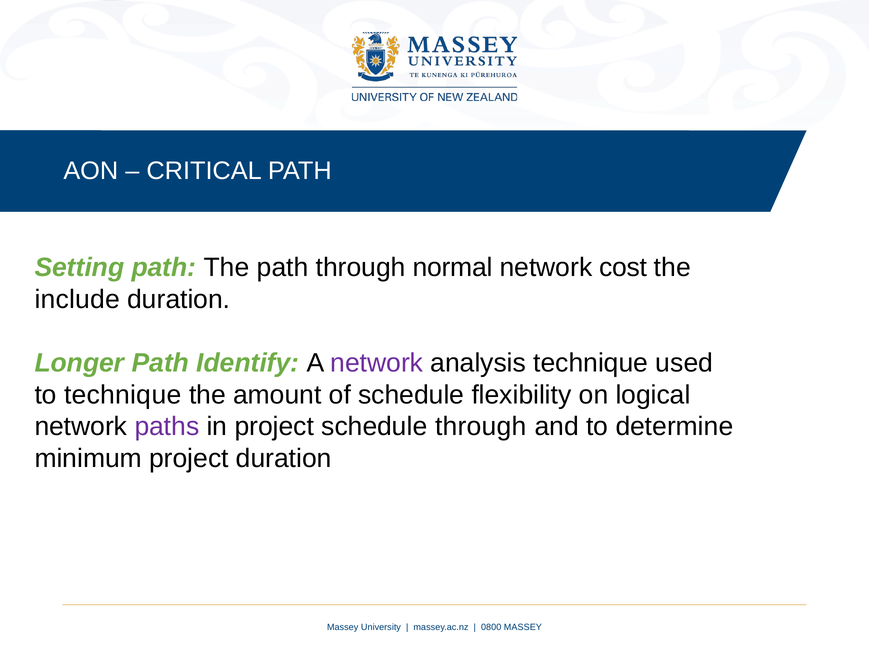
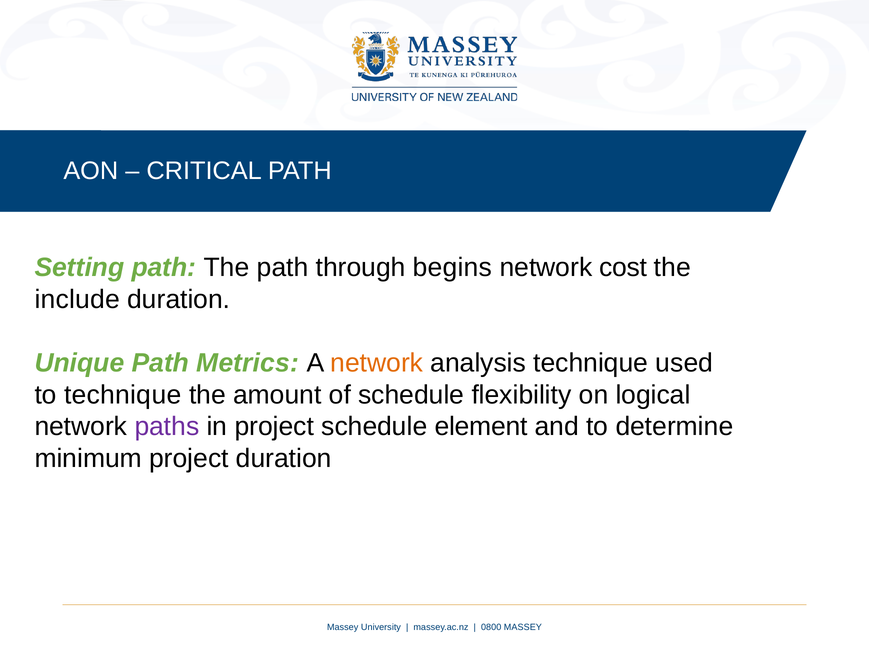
normal: normal -> begins
Longer: Longer -> Unique
Identify: Identify -> Metrics
network at (377, 363) colour: purple -> orange
schedule through: through -> element
